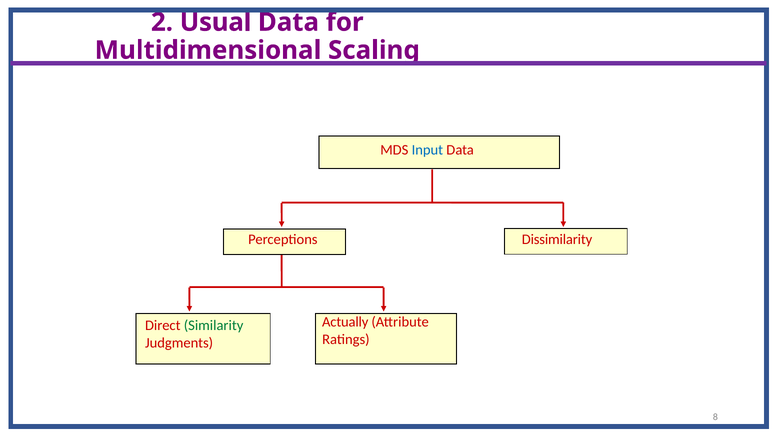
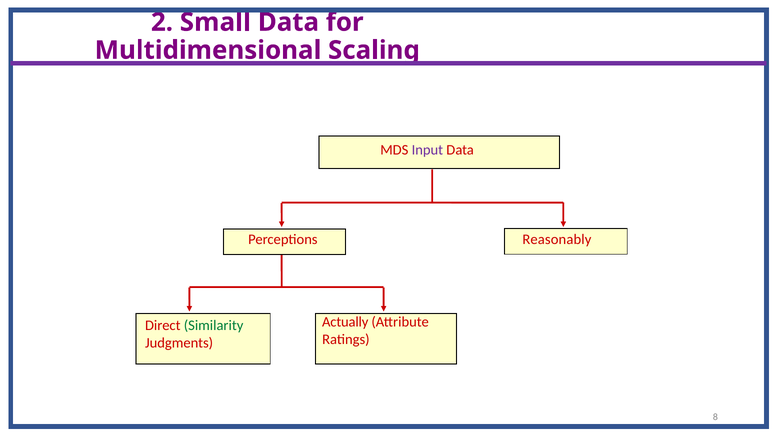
Usual: Usual -> Small
Input colour: blue -> purple
Dissimilarity: Dissimilarity -> Reasonably
